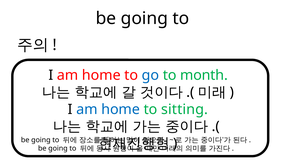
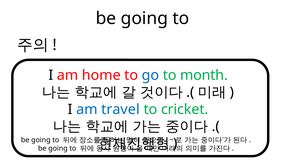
home at (121, 110): home -> travel
sitting: sitting -> cricket
